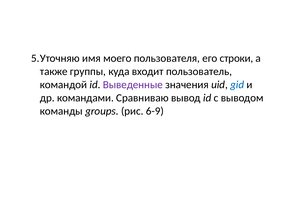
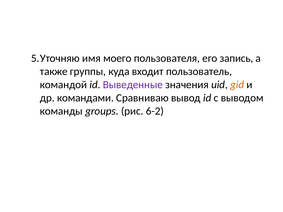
строки: строки -> запись
gid colour: blue -> orange
6-9: 6-9 -> 6-2
